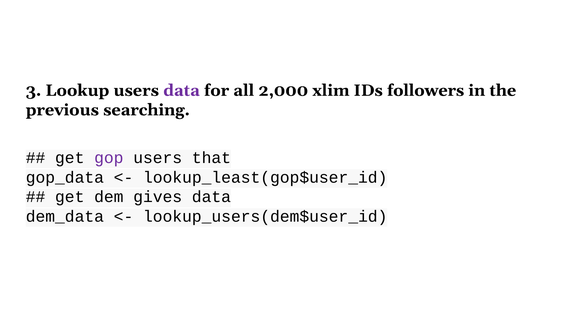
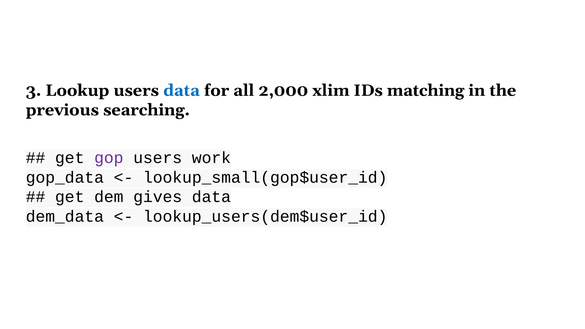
data at (181, 90) colour: purple -> blue
followers: followers -> matching
that: that -> work
lookup_least(gop$user_id: lookup_least(gop$user_id -> lookup_small(gop$user_id
